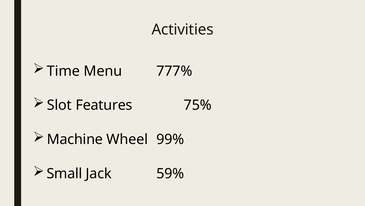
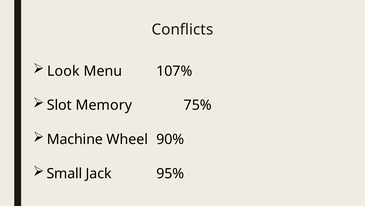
Activities: Activities -> Conflicts
Time: Time -> Look
777%: 777% -> 107%
Features: Features -> Memory
99%: 99% -> 90%
59%: 59% -> 95%
